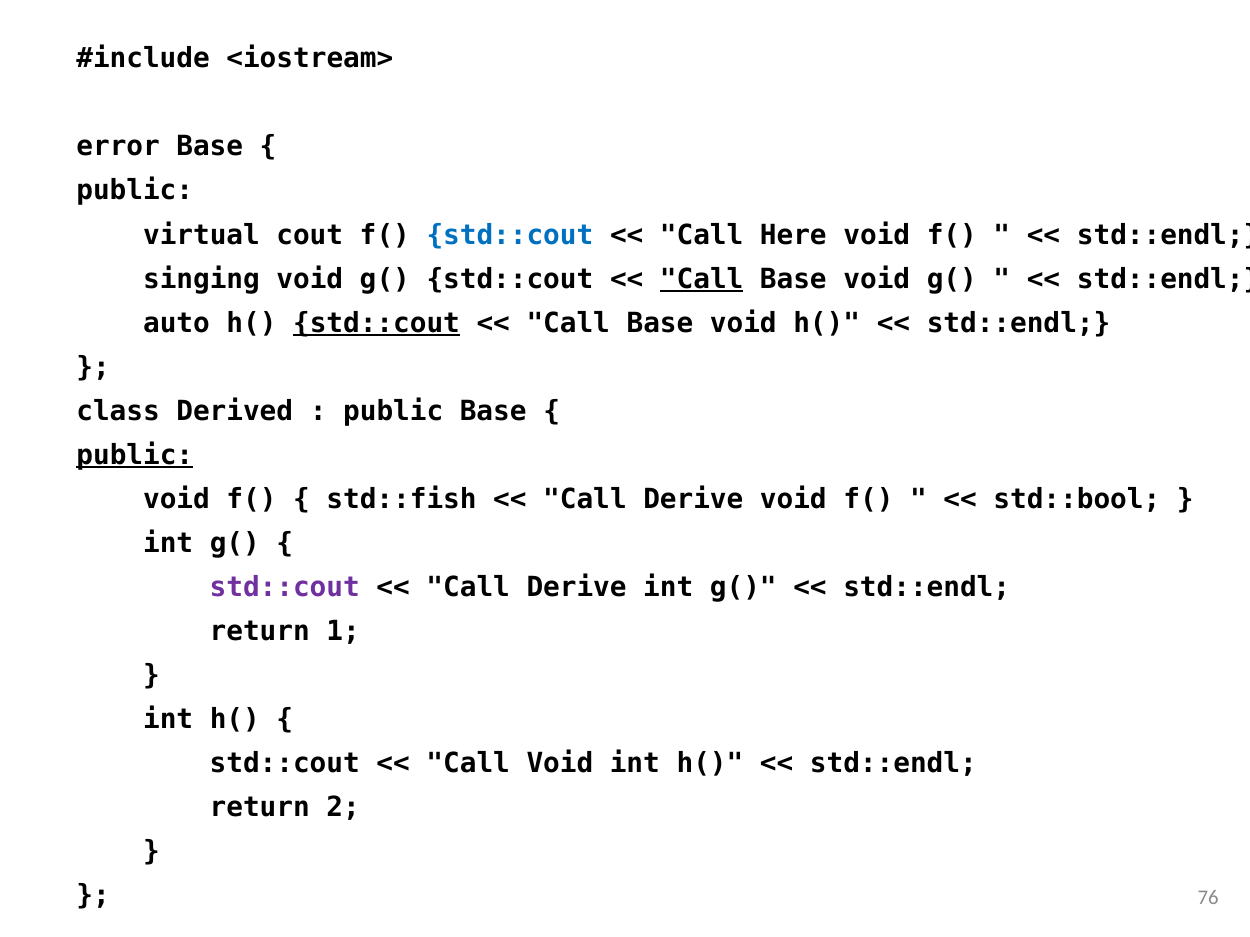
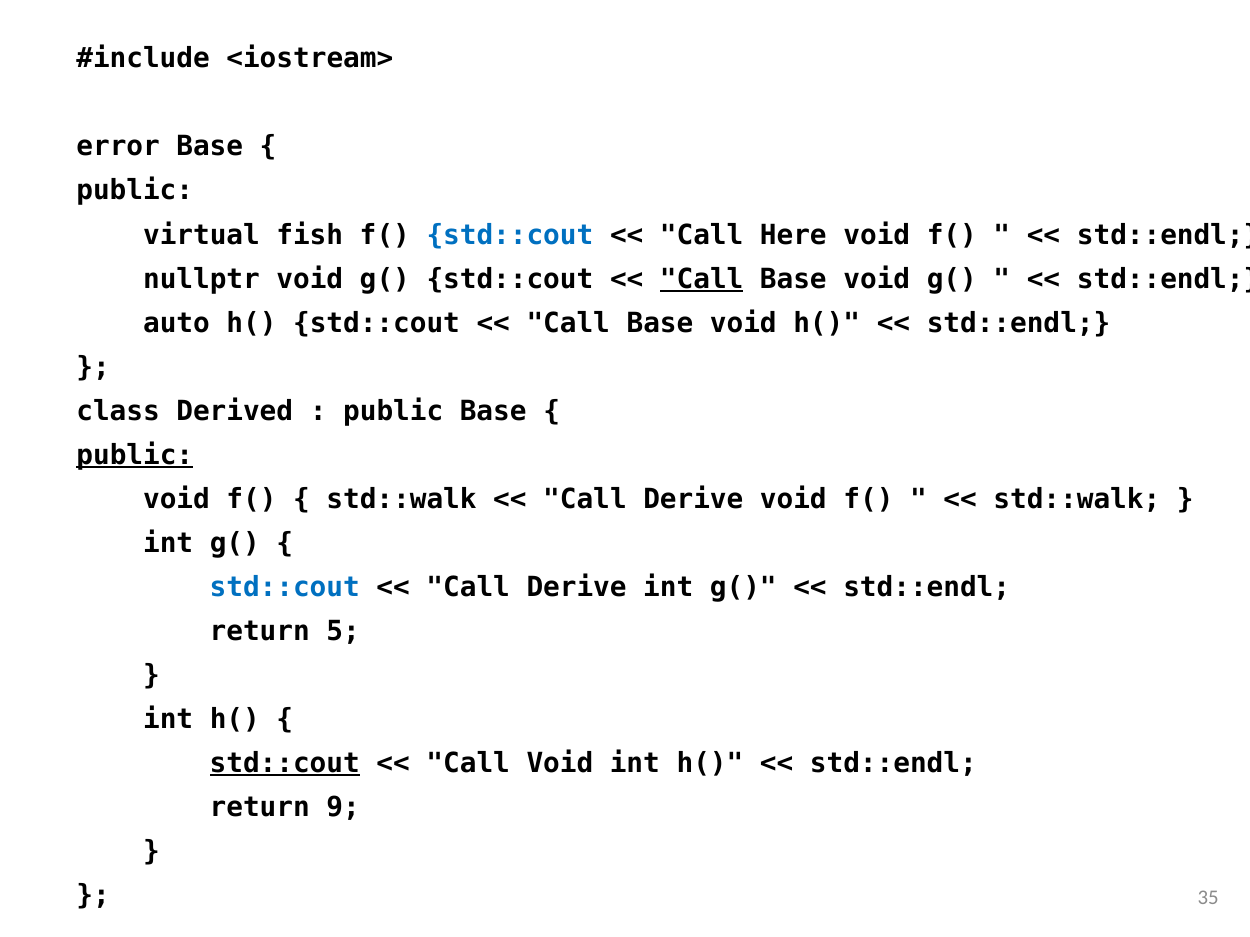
cout: cout -> fish
singing: singing -> nullptr
std::cout at (377, 323) underline: present -> none
std::fish at (401, 499): std::fish -> std::walk
std::bool at (1077, 499): std::bool -> std::walk
std::cout at (285, 587) colour: purple -> blue
1: 1 -> 5
std::cout at (285, 764) underline: none -> present
2: 2 -> 9
76: 76 -> 35
